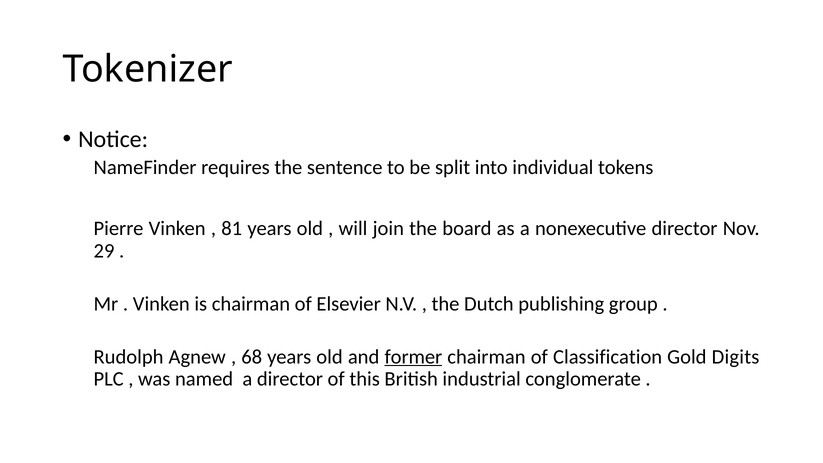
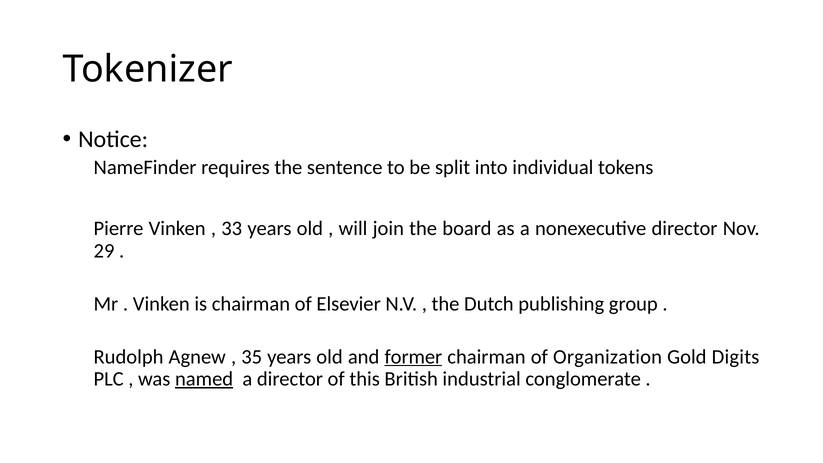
81: 81 -> 33
68: 68 -> 35
Classification: Classification -> Organization
named underline: none -> present
